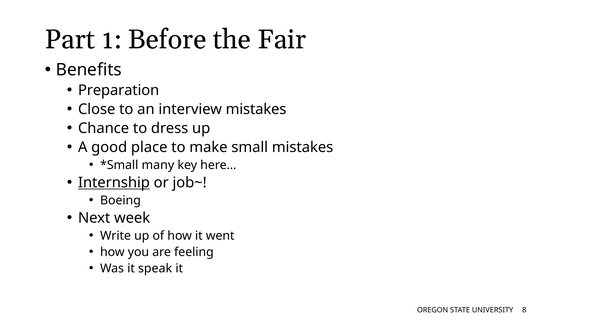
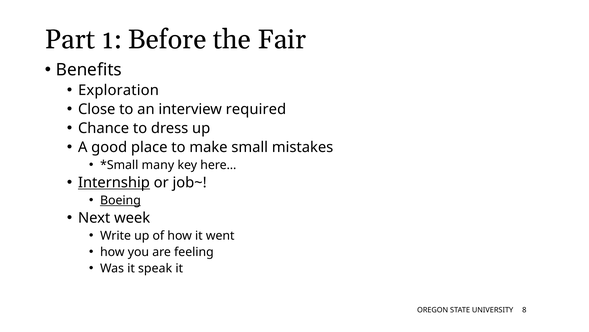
Preparation: Preparation -> Exploration
interview mistakes: mistakes -> required
Boeing underline: none -> present
